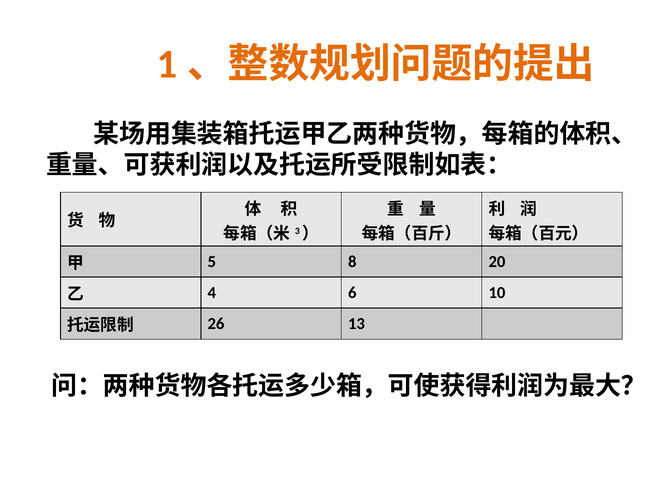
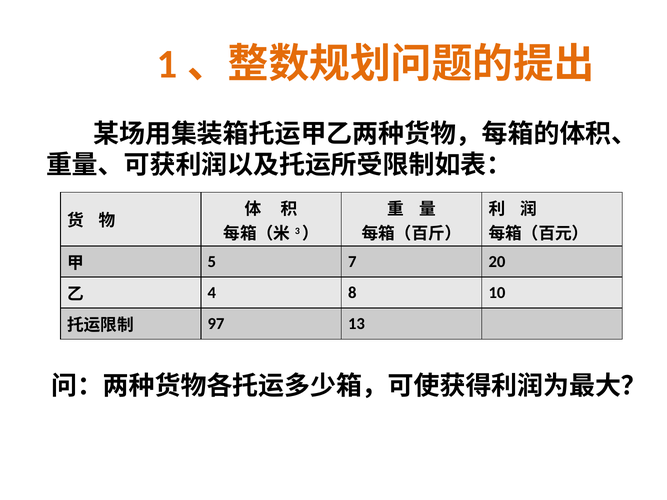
8: 8 -> 7
6: 6 -> 8
26: 26 -> 97
